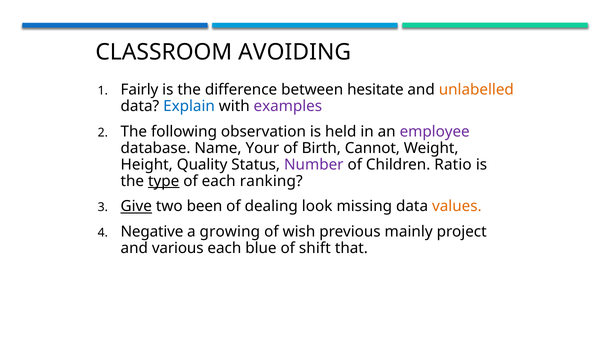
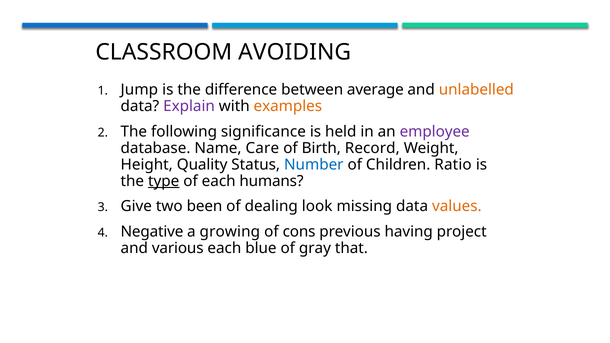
Fairly: Fairly -> Jump
hesitate: hesitate -> average
Explain colour: blue -> purple
examples colour: purple -> orange
observation: observation -> significance
Your: Your -> Care
Cannot: Cannot -> Record
Number colour: purple -> blue
ranking: ranking -> humans
Give underline: present -> none
wish: wish -> cons
mainly: mainly -> having
shift: shift -> gray
